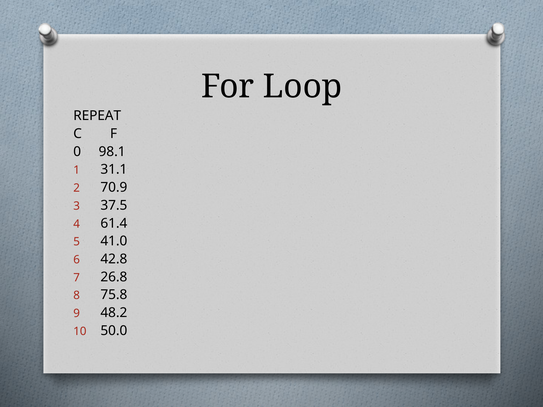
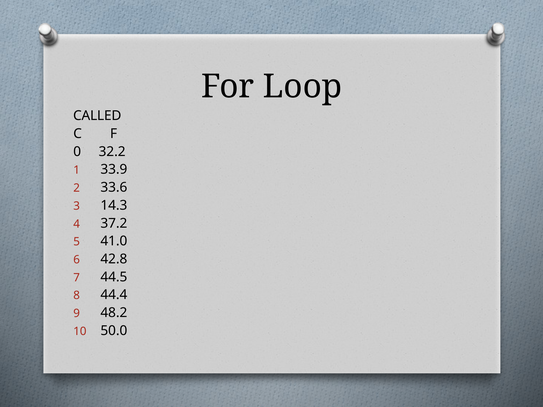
REPEAT: REPEAT -> CALLED
98.1: 98.1 -> 32.2
31.1: 31.1 -> 33.9
70.9: 70.9 -> 33.6
37.5: 37.5 -> 14.3
61.4: 61.4 -> 37.2
26.8: 26.8 -> 44.5
75.8: 75.8 -> 44.4
